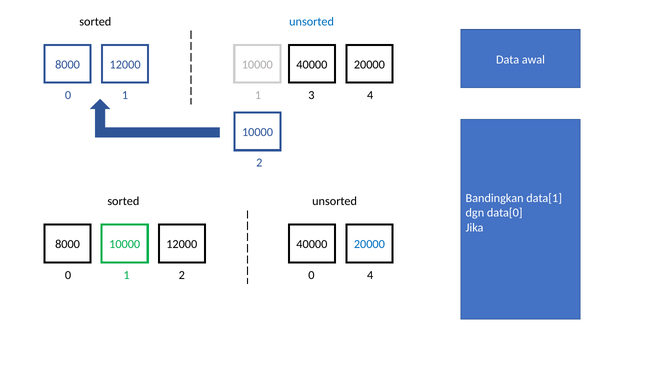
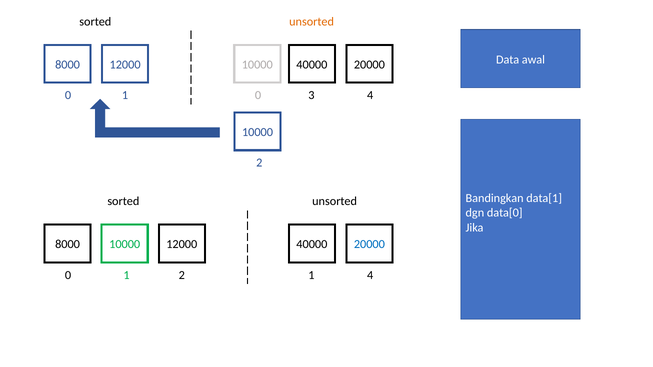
unsorted at (312, 22) colour: blue -> orange
1 at (258, 95): 1 -> 0
1 0: 0 -> 1
